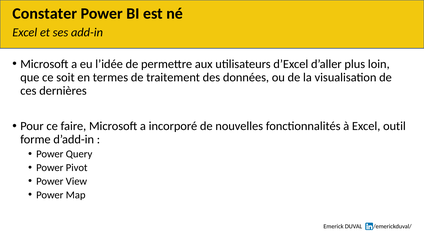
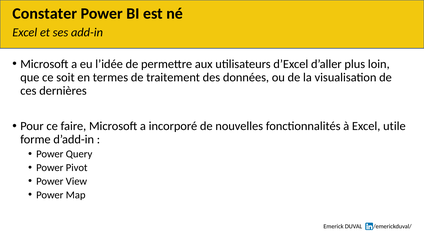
outil: outil -> utile
